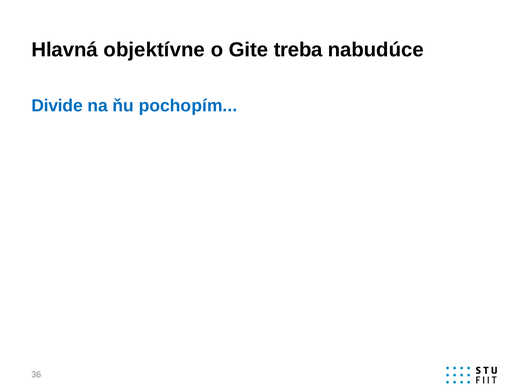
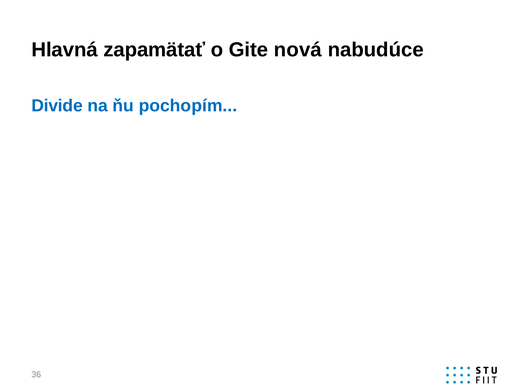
objektívne: objektívne -> zapamätať
treba: treba -> nová
